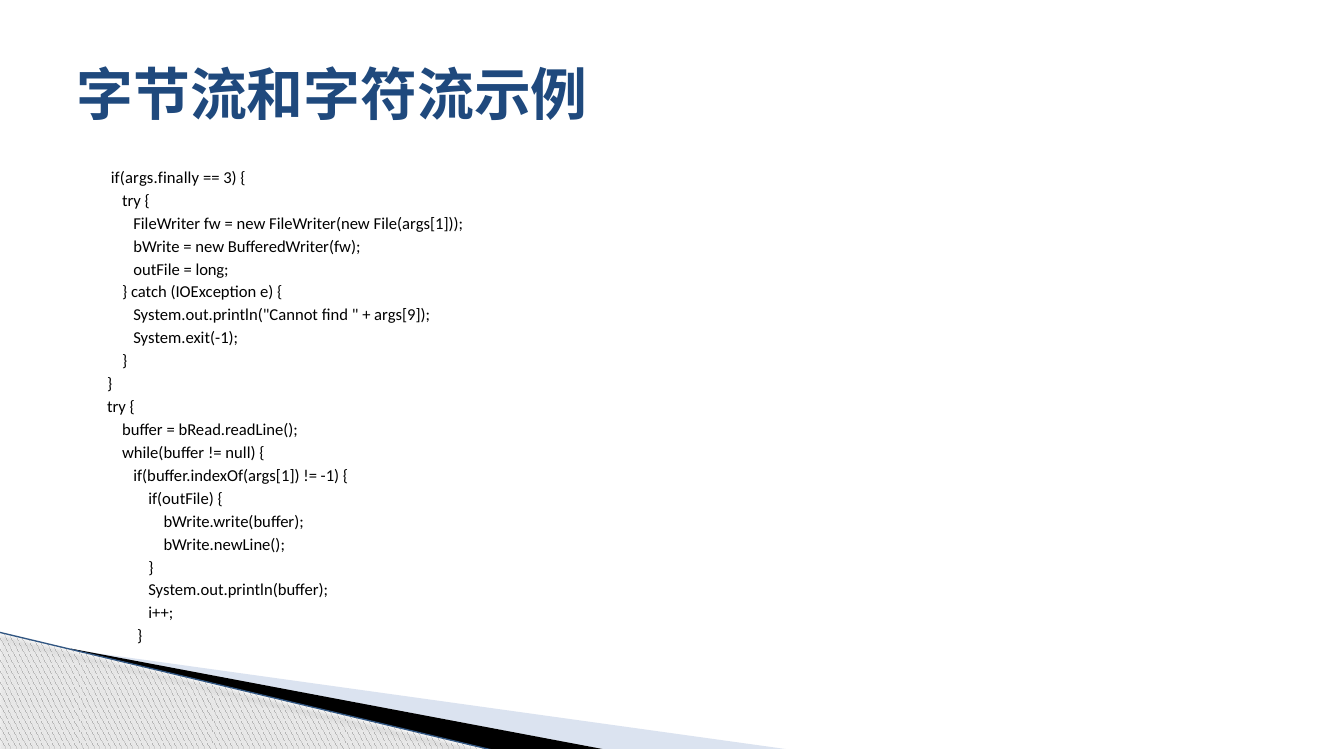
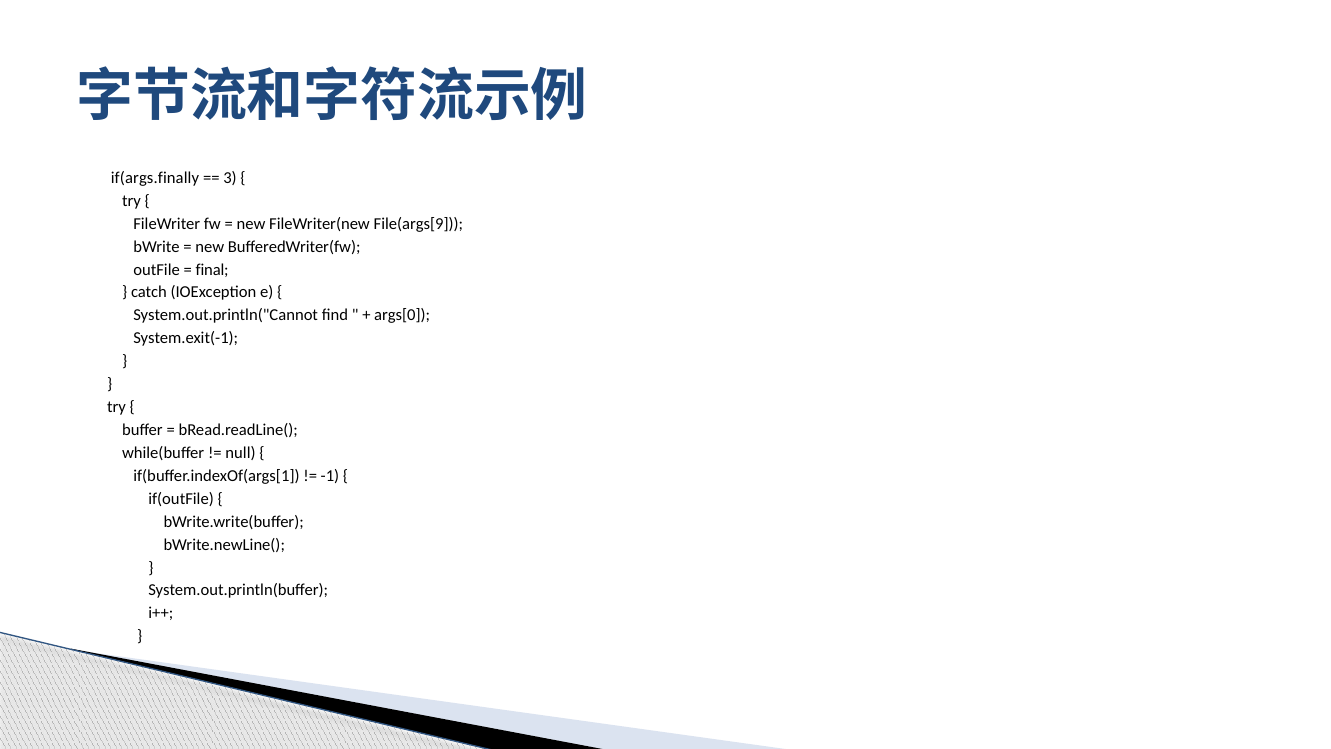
File(args[1: File(args[1 -> File(args[9
long: long -> final
args[9: args[9 -> args[0
